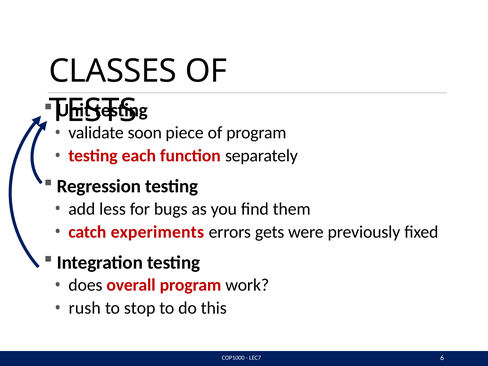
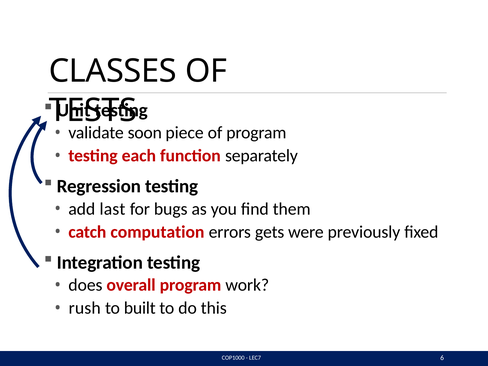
less: less -> last
experiments: experiments -> computation
stop: stop -> built
